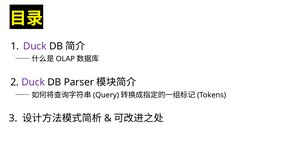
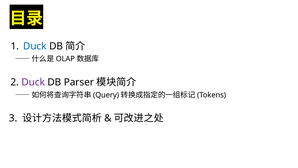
Duck at (35, 46) colour: purple -> blue
